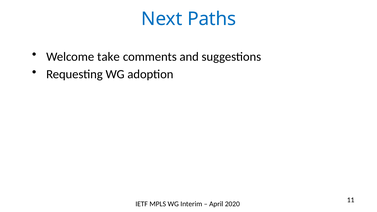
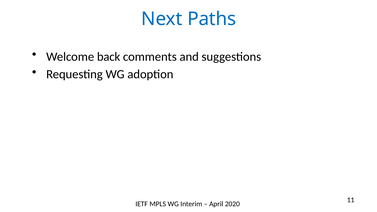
take: take -> back
